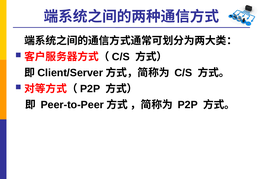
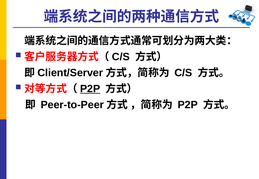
P2P at (90, 89) underline: none -> present
